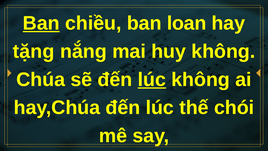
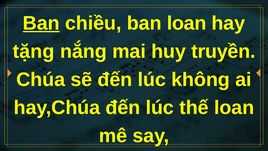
huy không: không -> truyền
lúc at (152, 79) underline: present -> none
thế chói: chói -> loan
